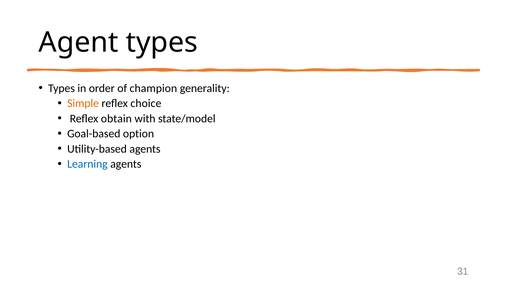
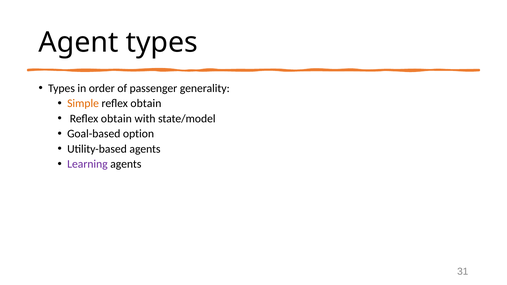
champion: champion -> passenger
choice at (146, 103): choice -> obtain
Learning colour: blue -> purple
